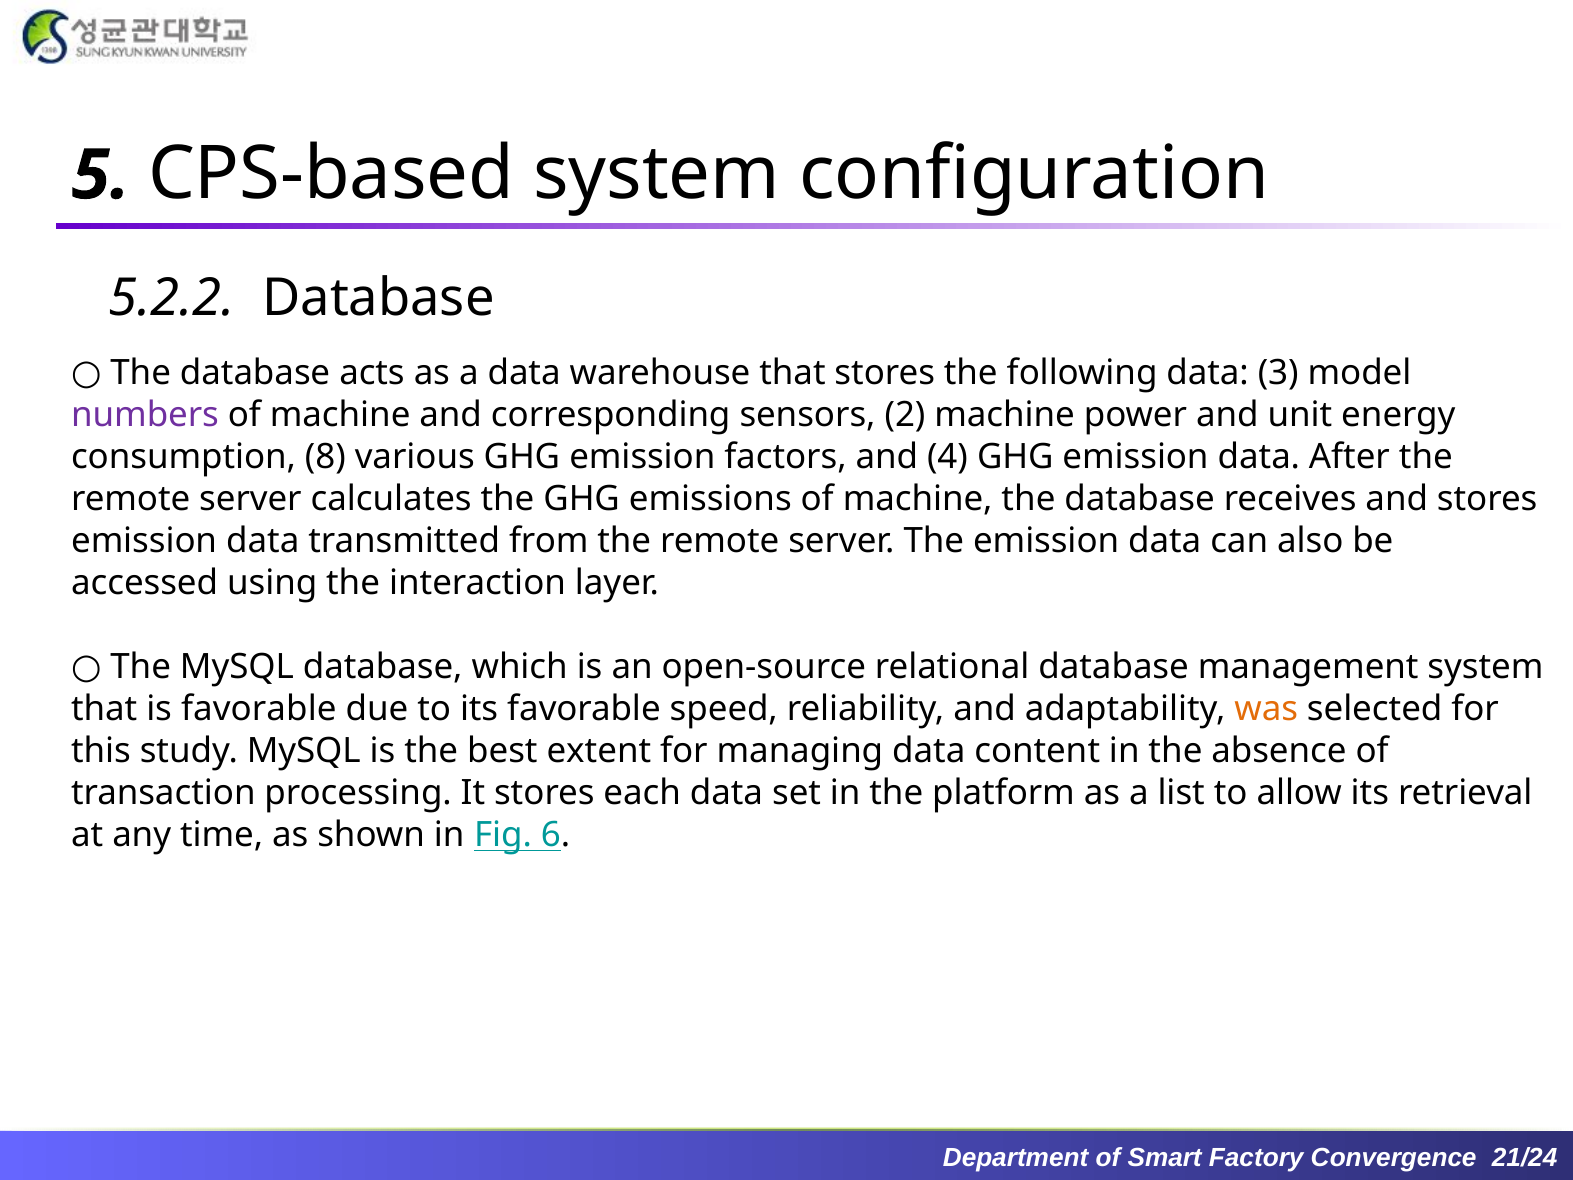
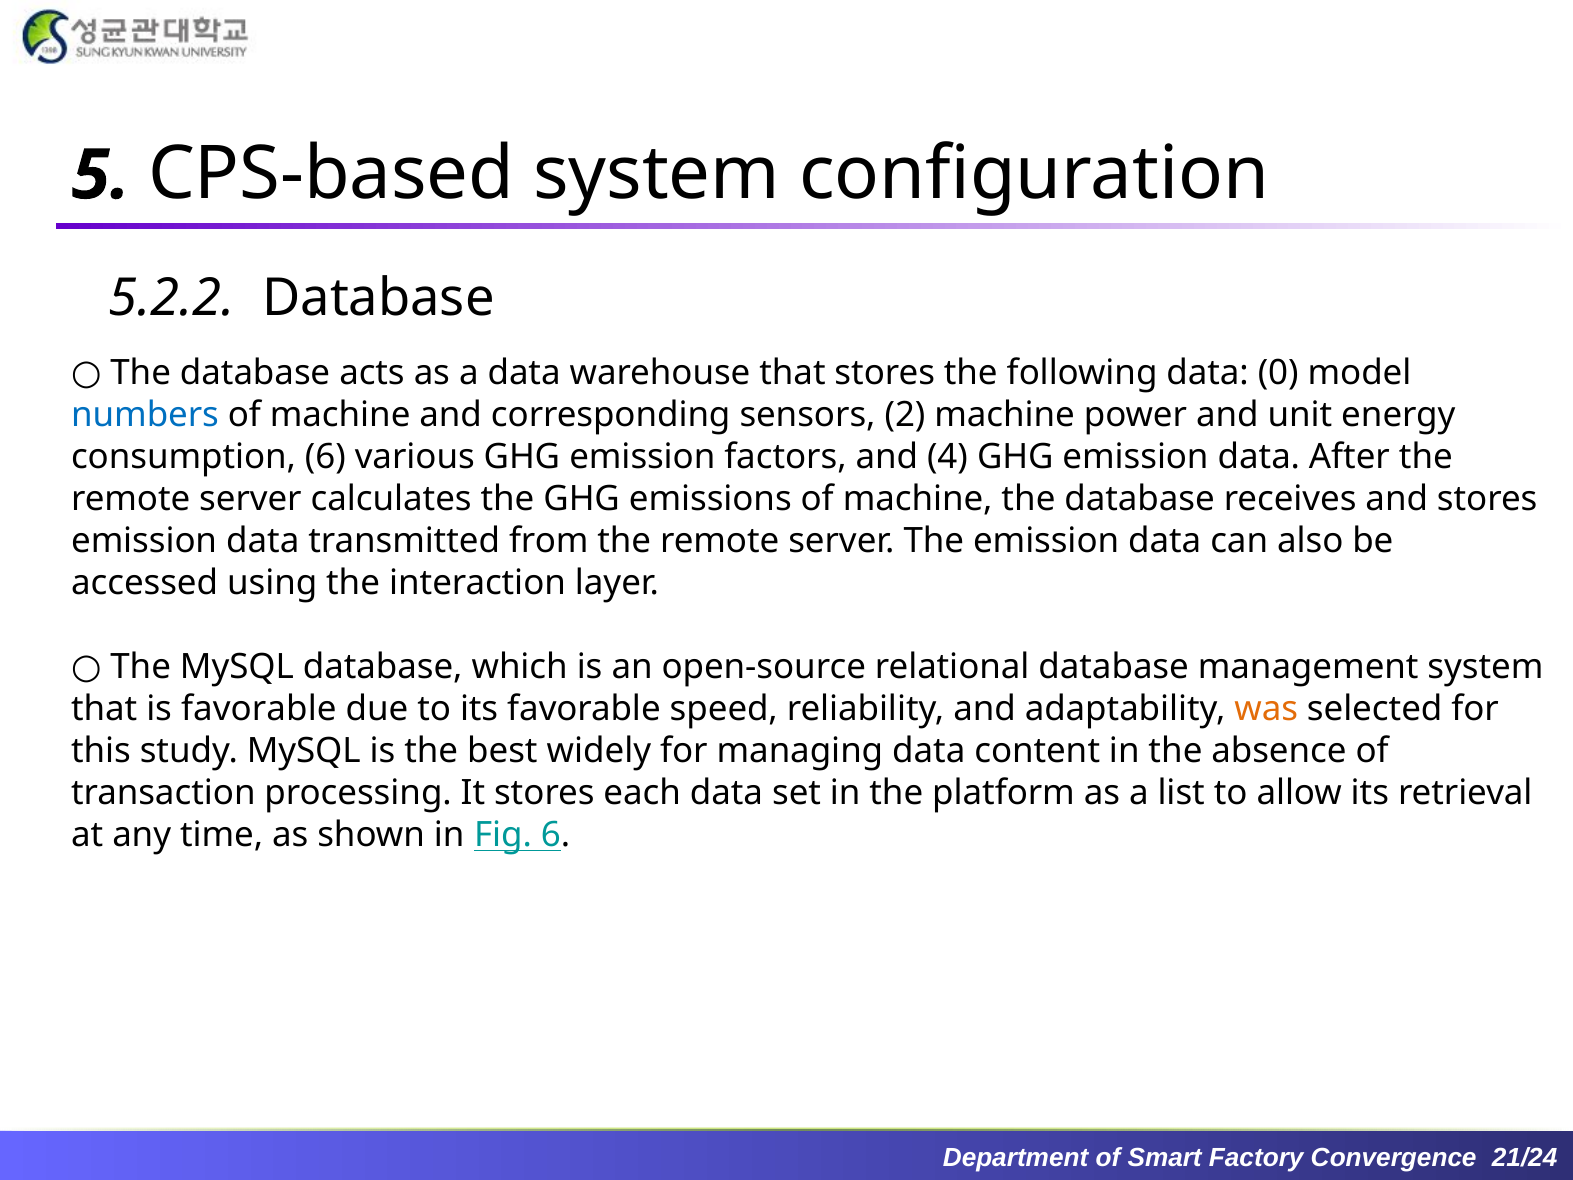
3: 3 -> 0
numbers colour: purple -> blue
consumption 8: 8 -> 6
extent: extent -> widely
